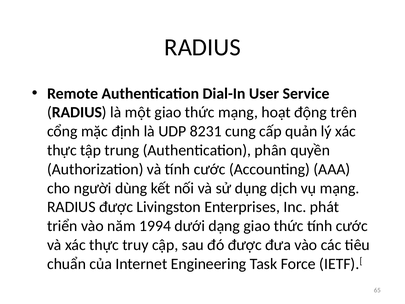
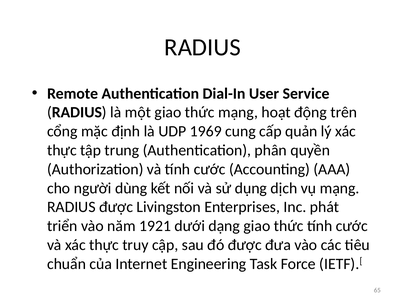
8231: 8231 -> 1969
1994: 1994 -> 1921
